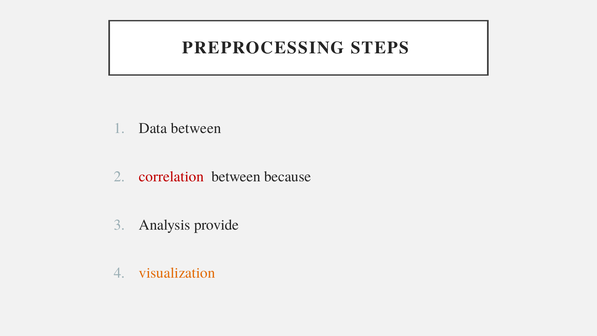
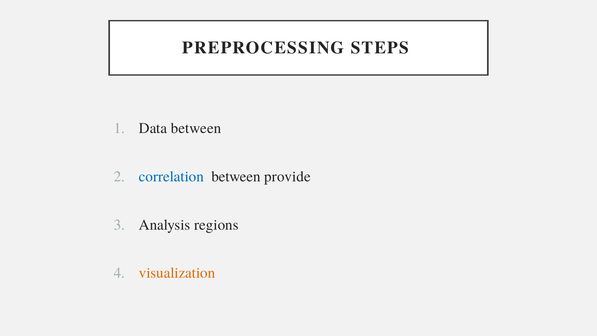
correlation colour: red -> blue
because: because -> provide
provide: provide -> regions
